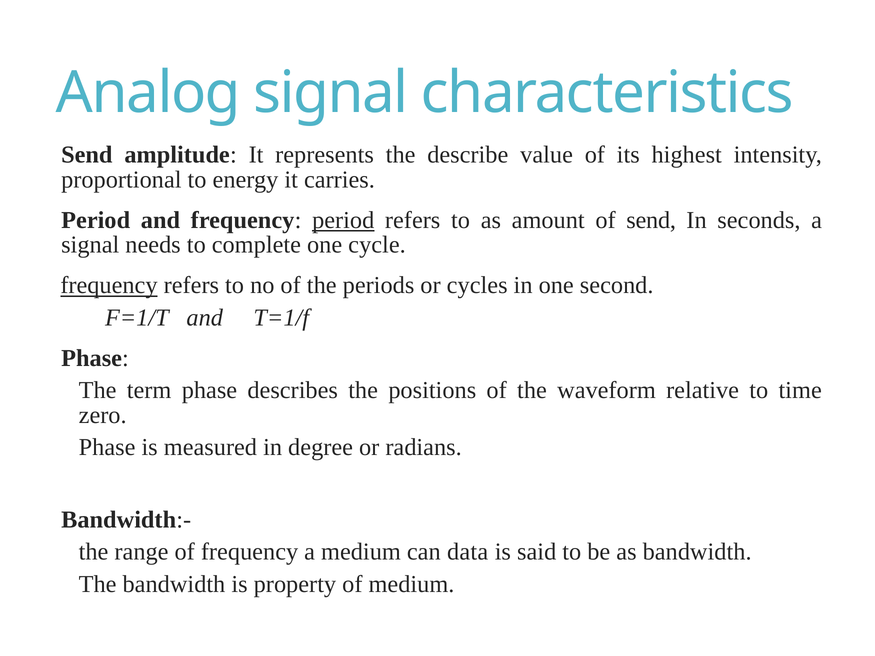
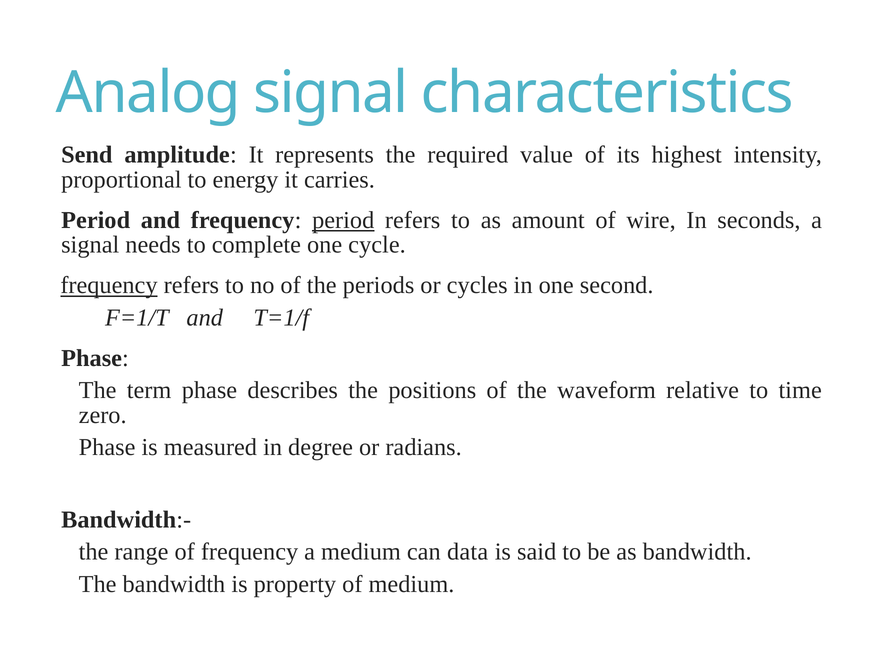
describe: describe -> required
of send: send -> wire
